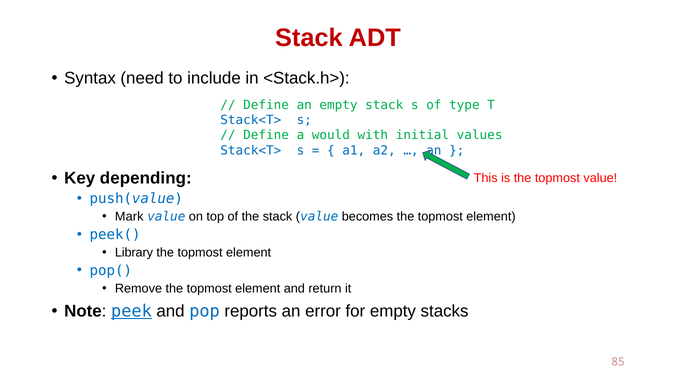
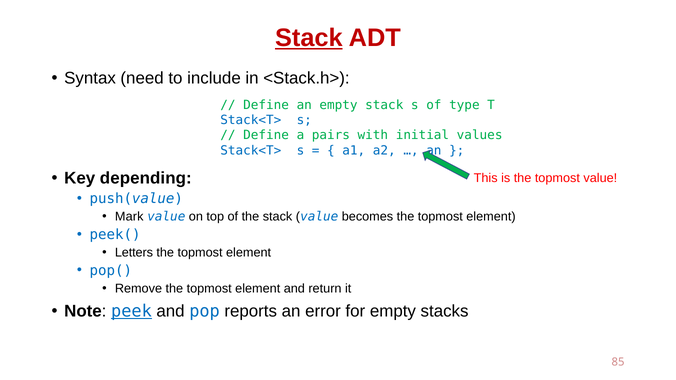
Stack at (309, 38) underline: none -> present
would: would -> pairs
Library: Library -> Letters
